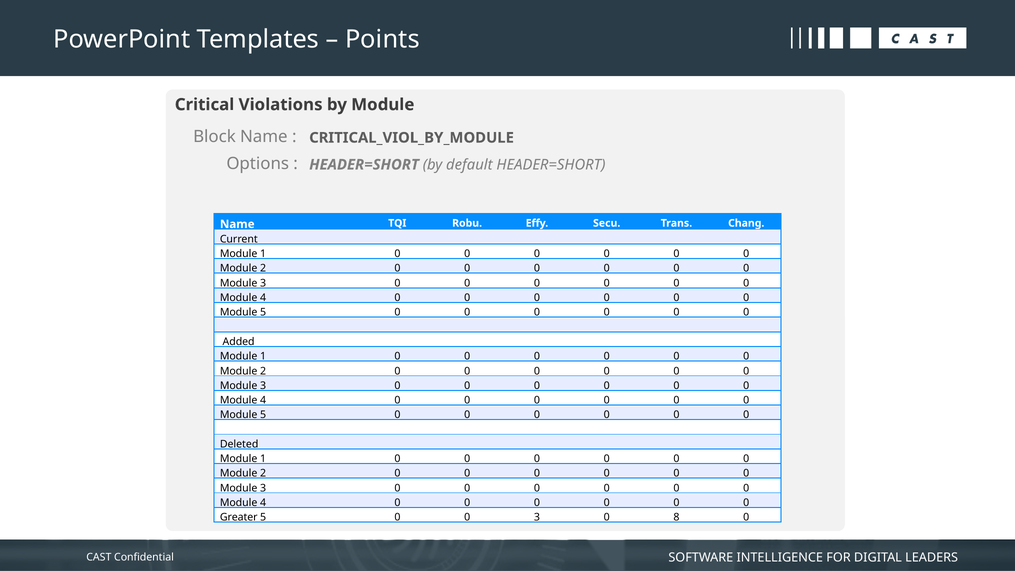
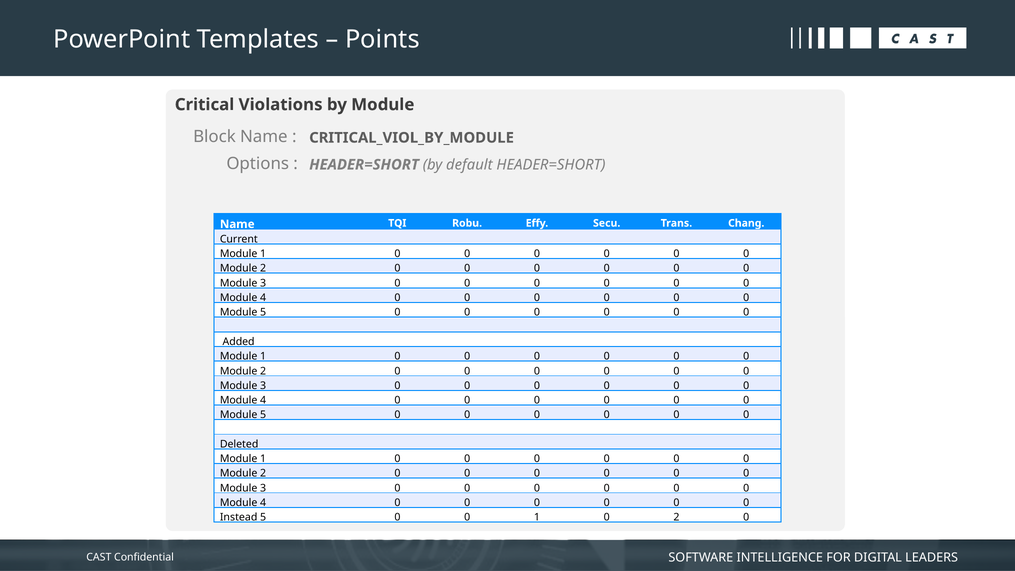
Greater: Greater -> Instead
0 3: 3 -> 1
0 8: 8 -> 2
